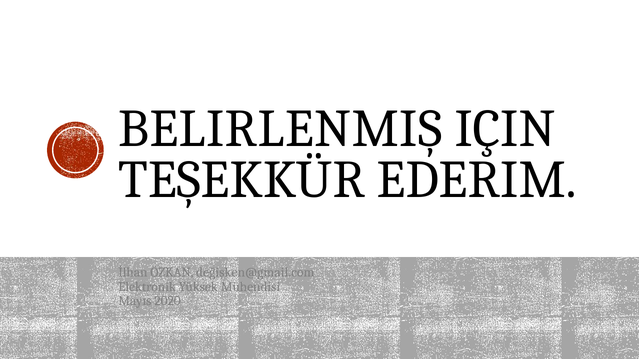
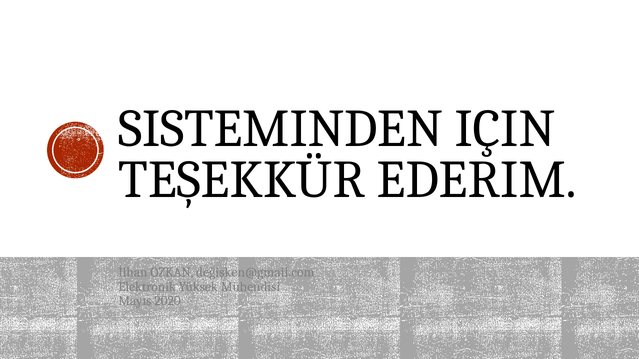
BELIRLENMIŞ: BELIRLENMIŞ -> SISTEMINDEN
